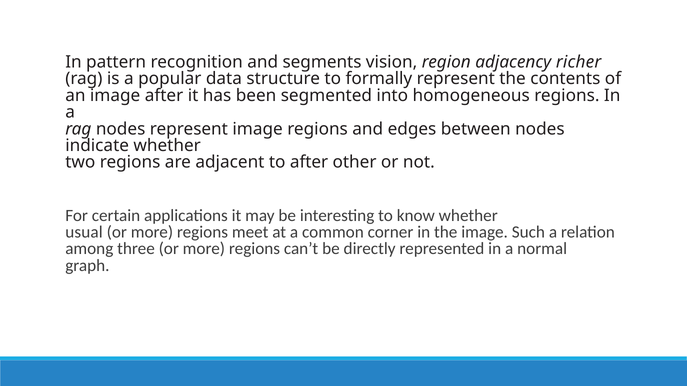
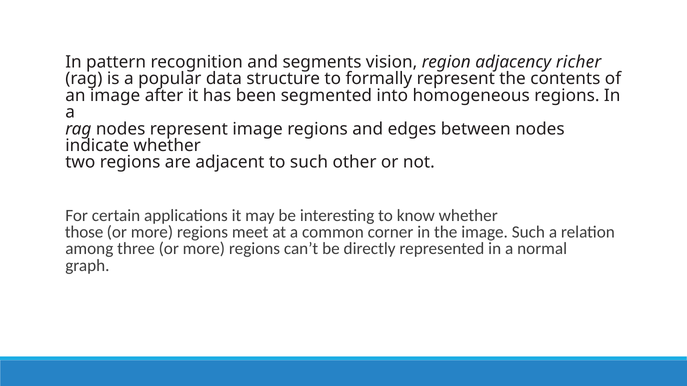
to after: after -> such
usual: usual -> those
